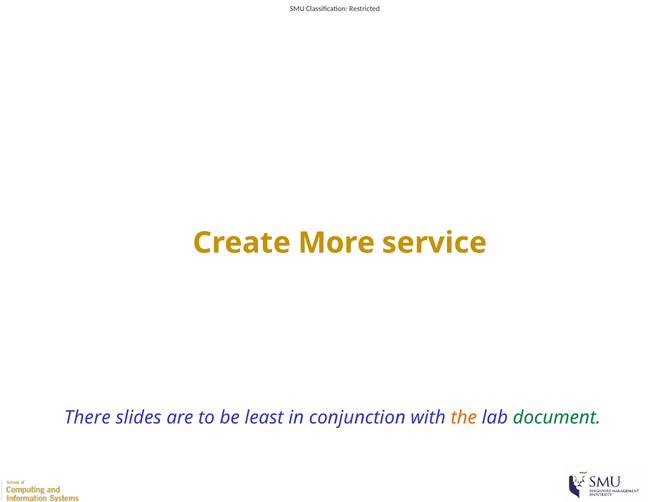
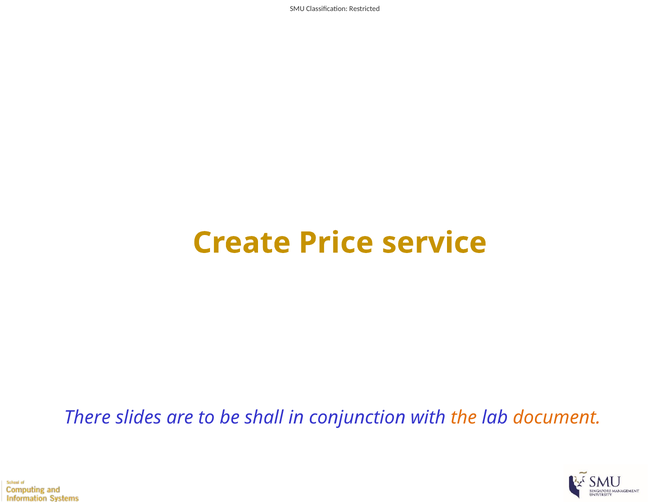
More: More -> Price
least: least -> shall
document colour: green -> orange
